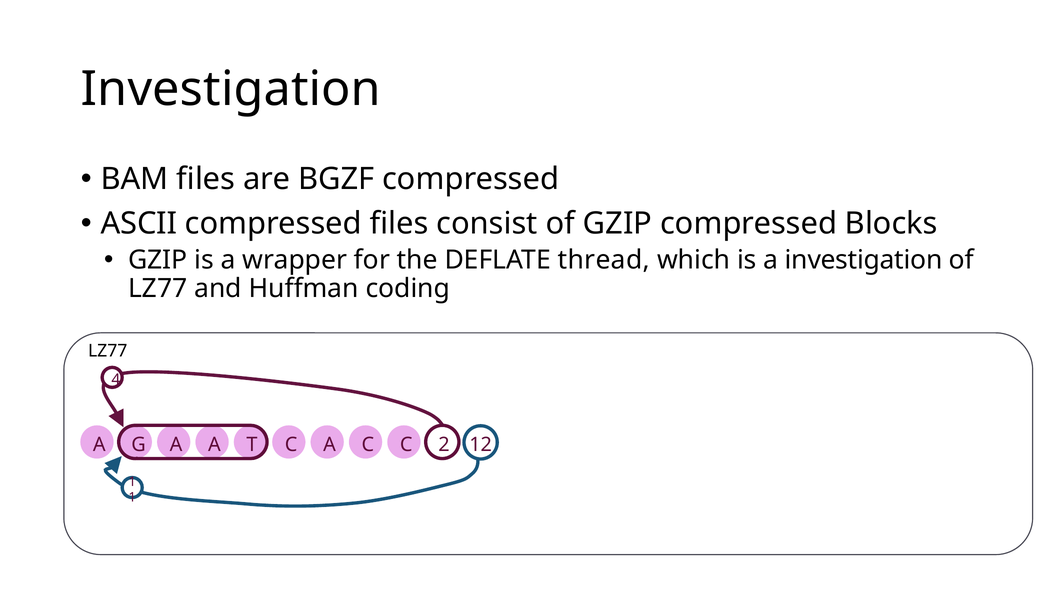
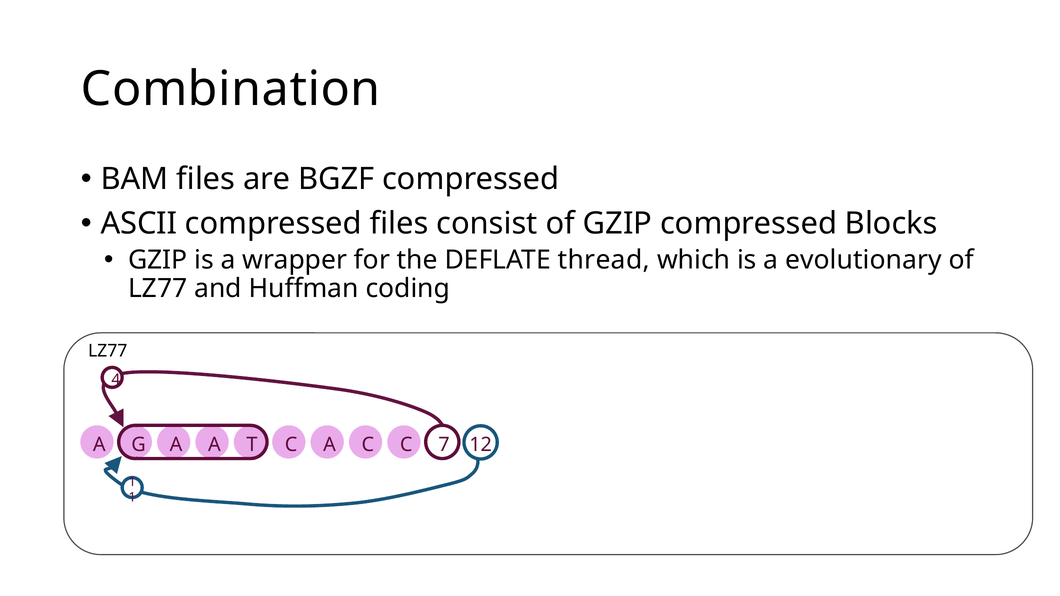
Investigation at (231, 89): Investigation -> Combination
a investigation: investigation -> evolutionary
2: 2 -> 7
